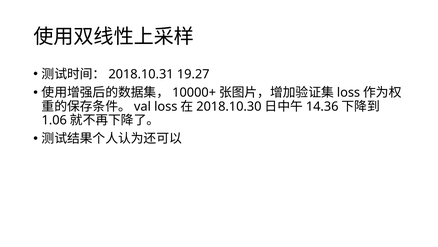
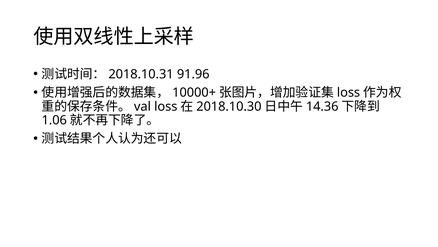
19.27: 19.27 -> 91.96
